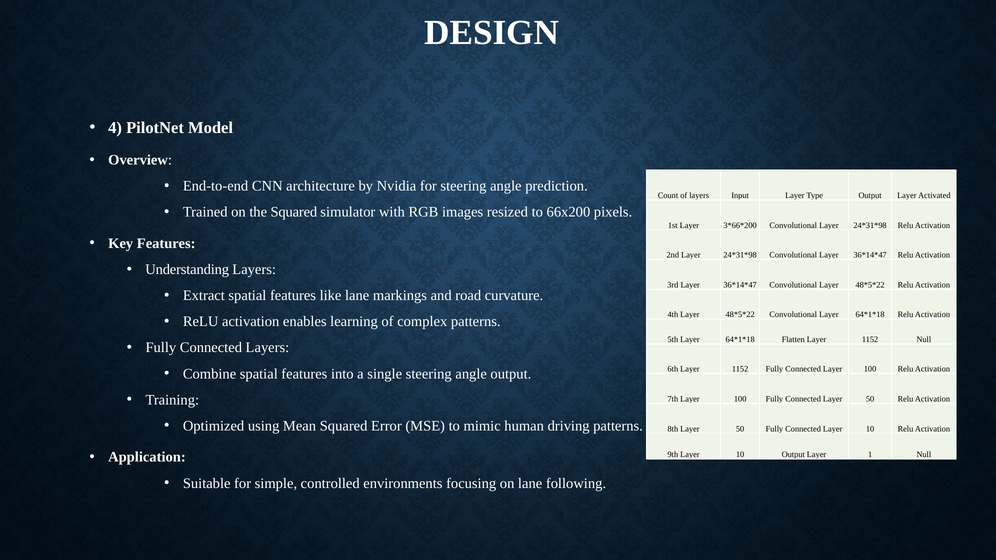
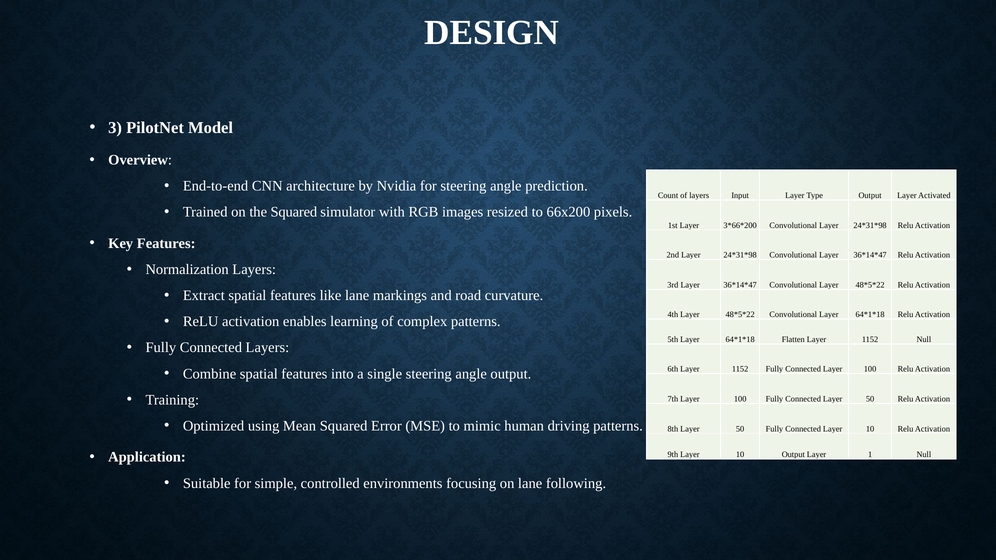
4: 4 -> 3
Understanding: Understanding -> Normalization
